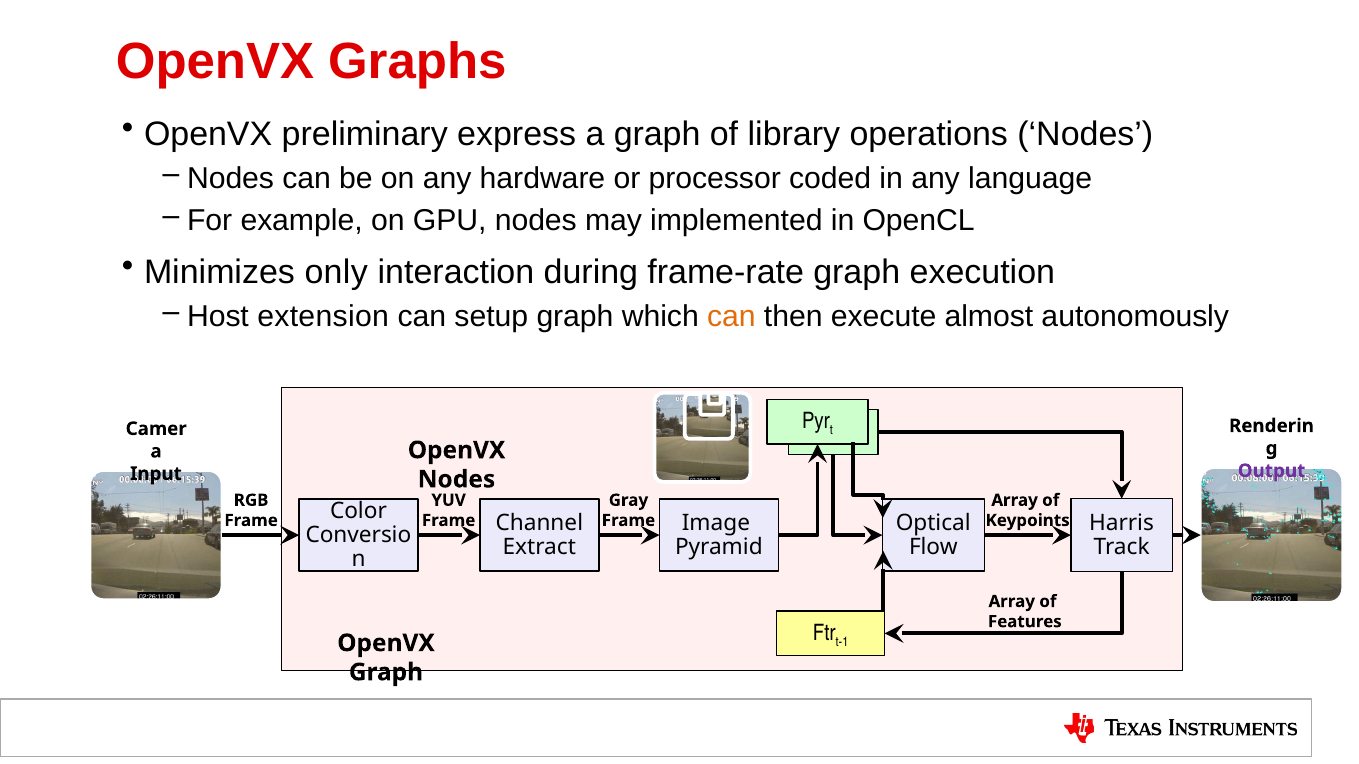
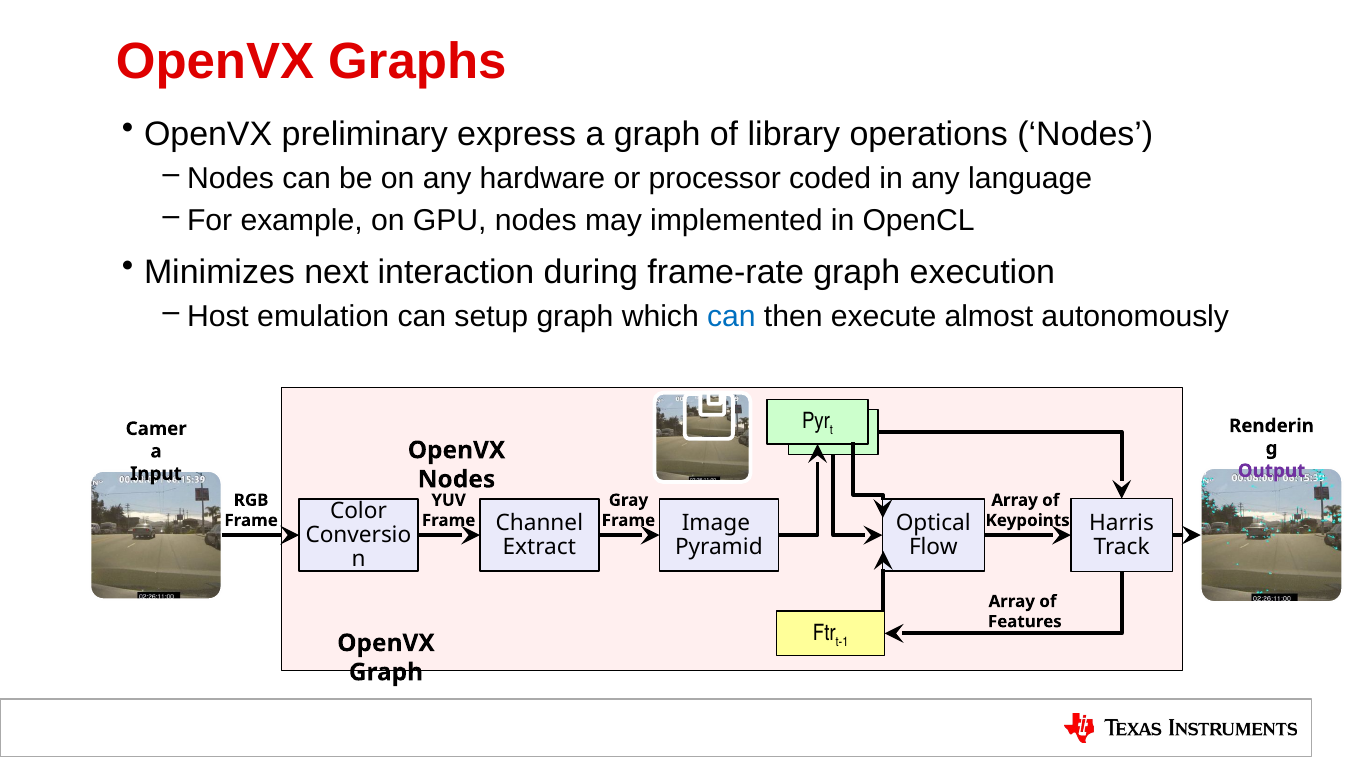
only: only -> next
extension: extension -> emulation
can at (731, 316) colour: orange -> blue
